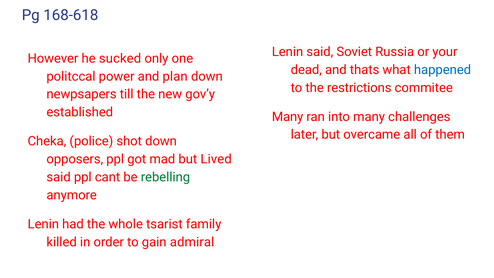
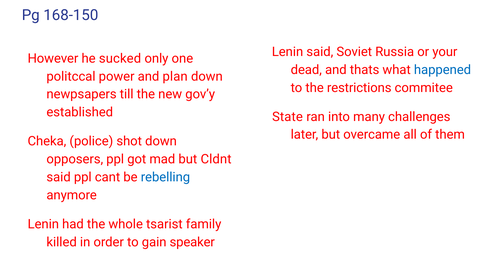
168-618: 168-618 -> 168-150
Many at (288, 117): Many -> State
Lived: Lived -> Cldnt
rebelling colour: green -> blue
admiral: admiral -> speaker
